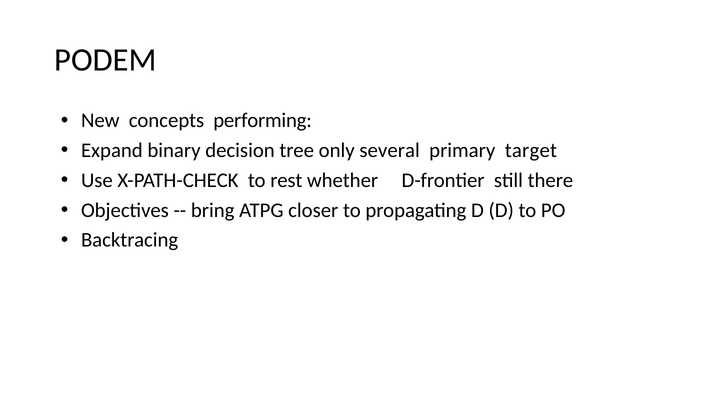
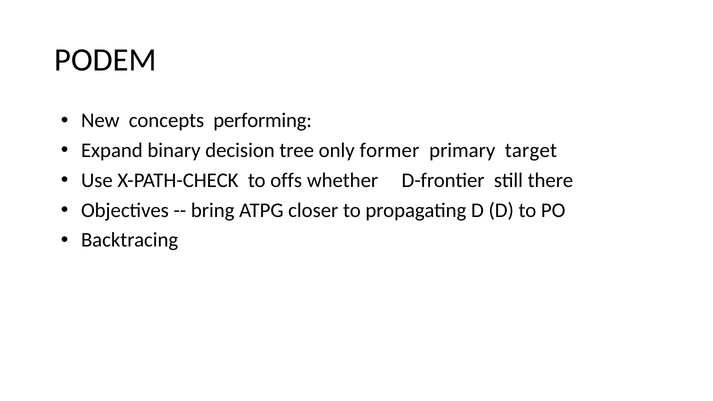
several: several -> former
rest: rest -> offs
